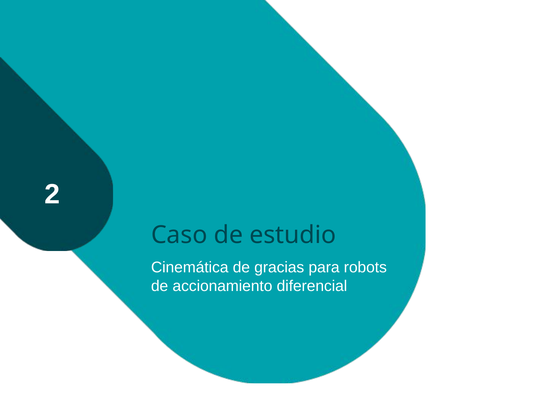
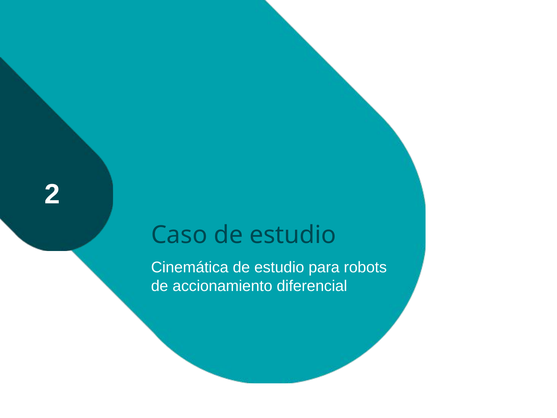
Cinemática de gracias: gracias -> estudio
